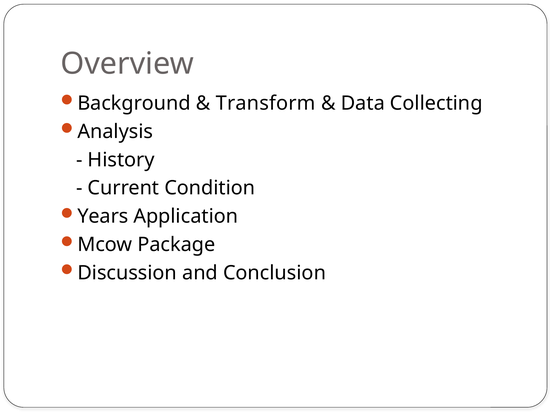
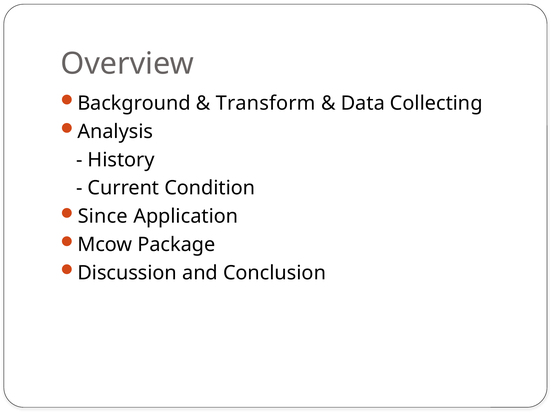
Years: Years -> Since
